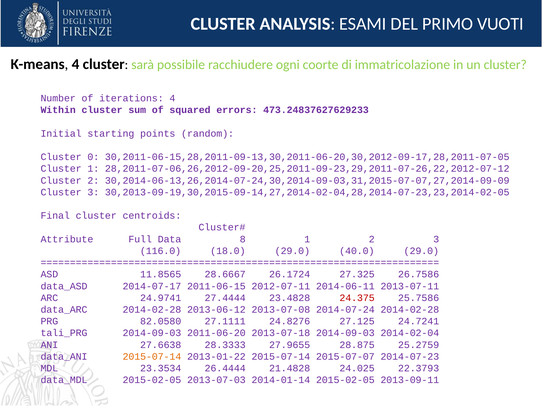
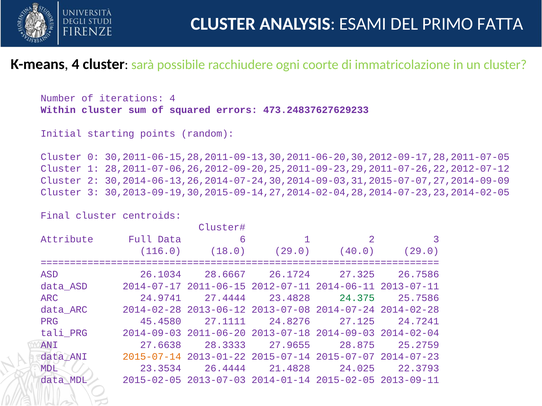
VUOTI: VUOTI -> FATTA
8: 8 -> 6
11.8565: 11.8565 -> 26.1034
24.375 colour: red -> green
82.0580: 82.0580 -> 45.4580
